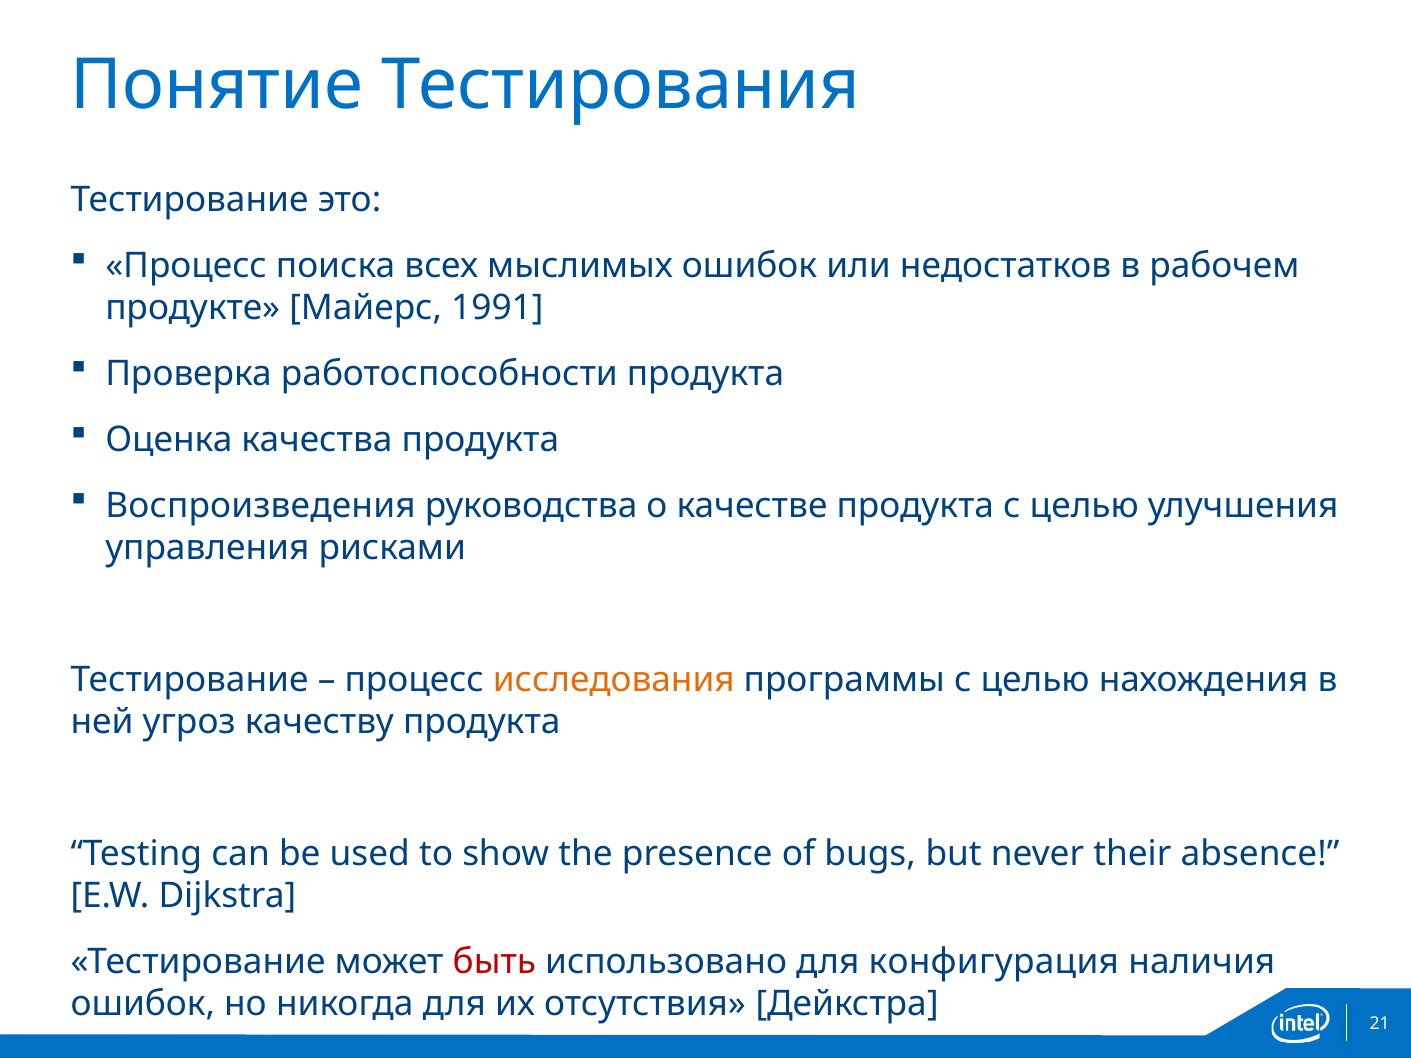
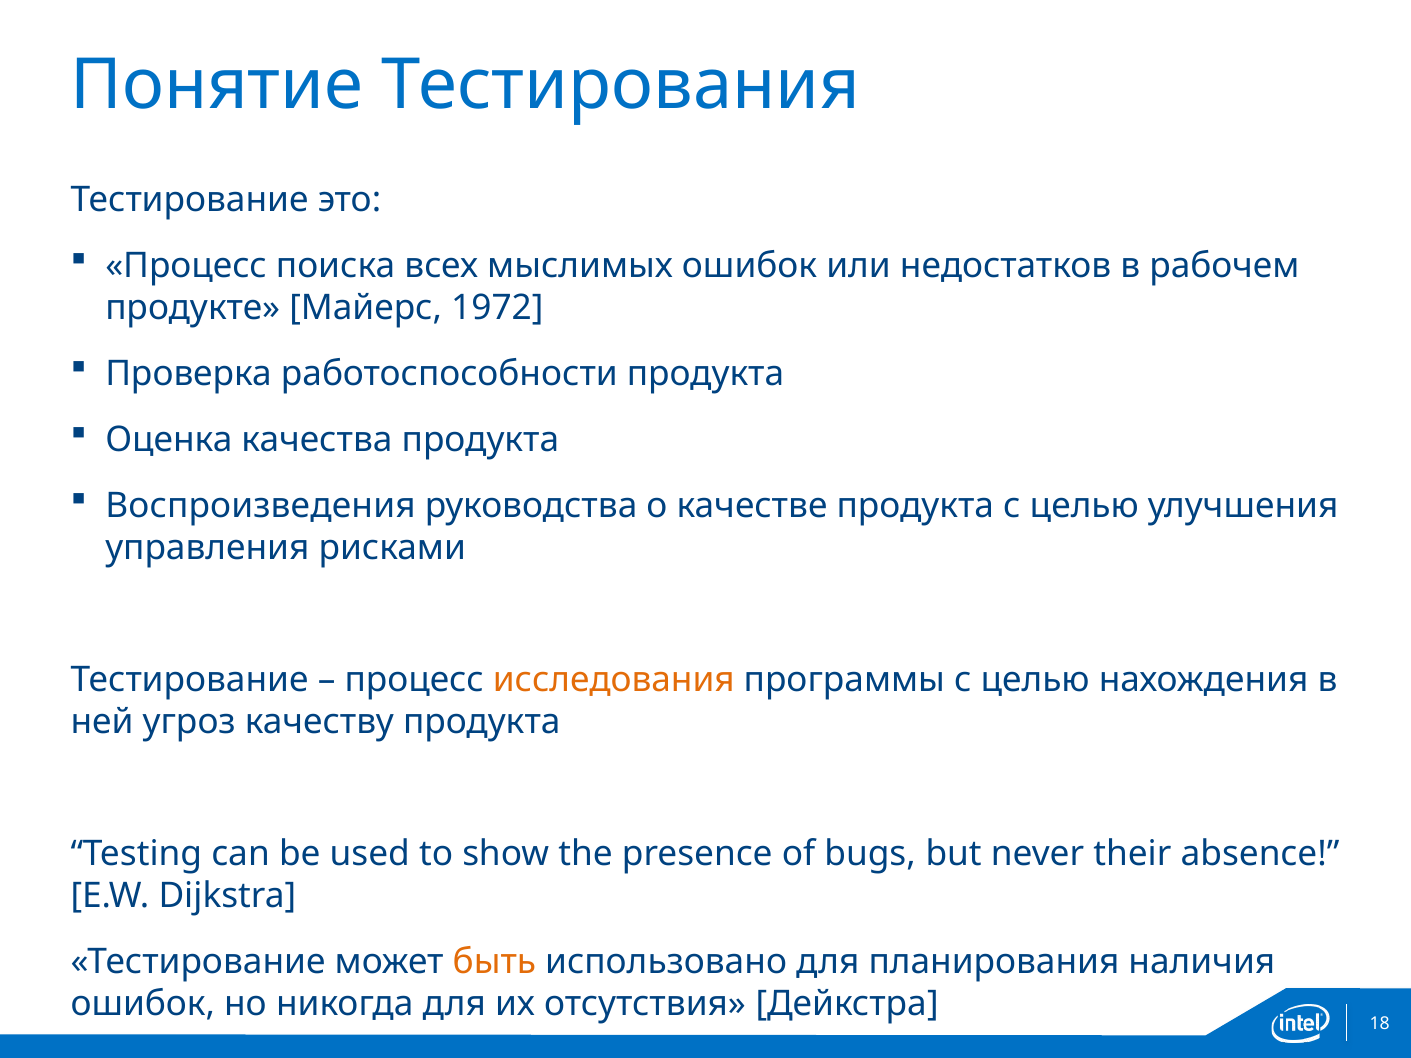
1991: 1991 -> 1972
быть colour: red -> orange
конфигурация: конфигурация -> планирования
21: 21 -> 18
